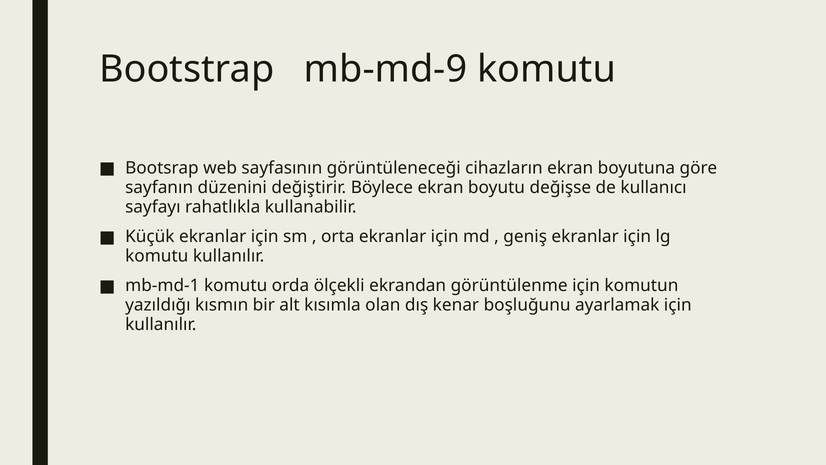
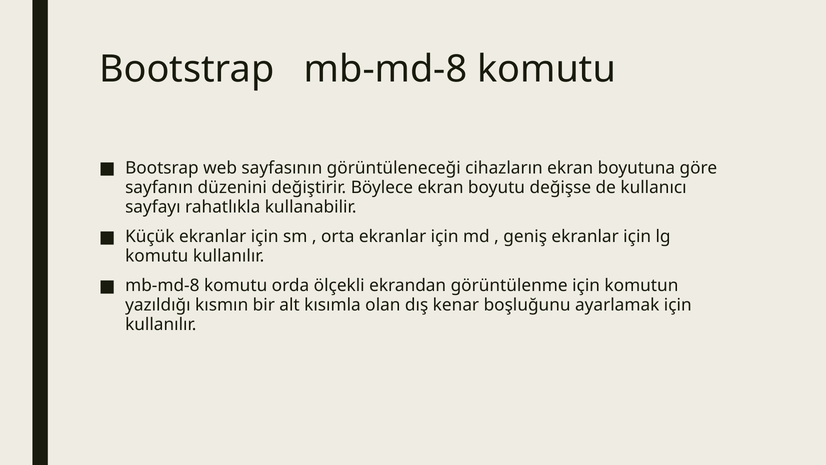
Bootstrap mb-md-9: mb-md-9 -> mb-md-8
mb-md-1 at (162, 286): mb-md-1 -> mb-md-8
